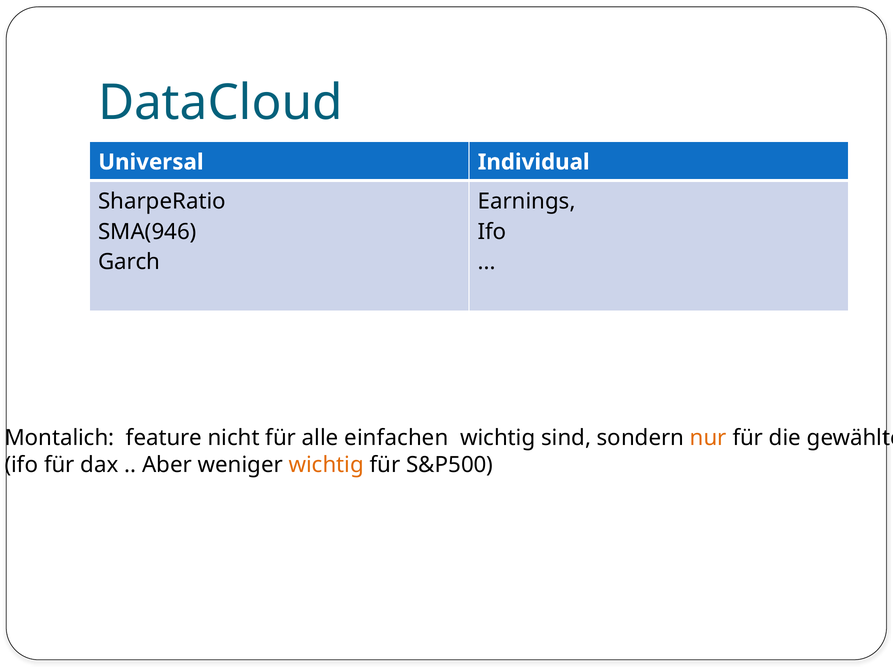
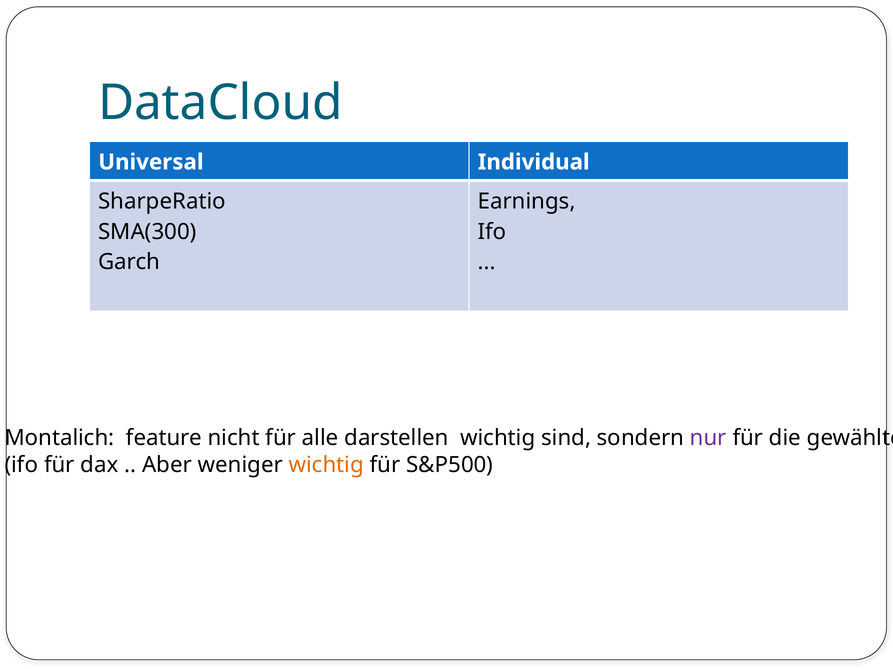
SMA(946: SMA(946 -> SMA(300
einfachen: einfachen -> darstellen
nur colour: orange -> purple
